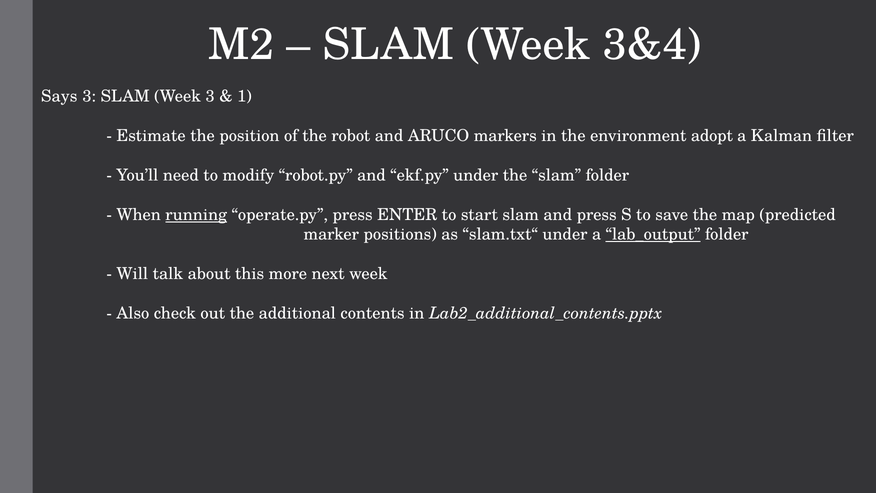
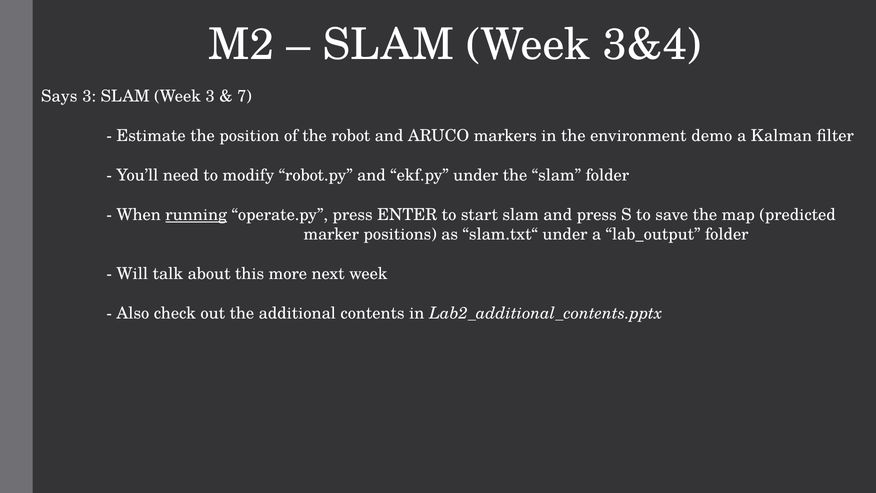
1: 1 -> 7
adopt: adopt -> demo
lab_output underline: present -> none
